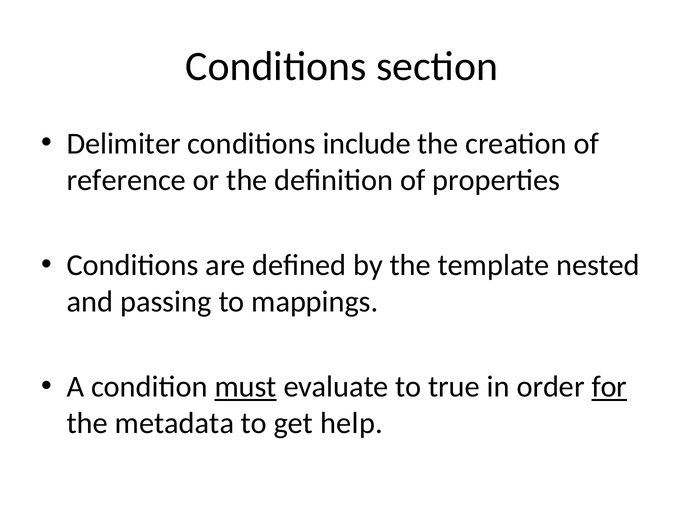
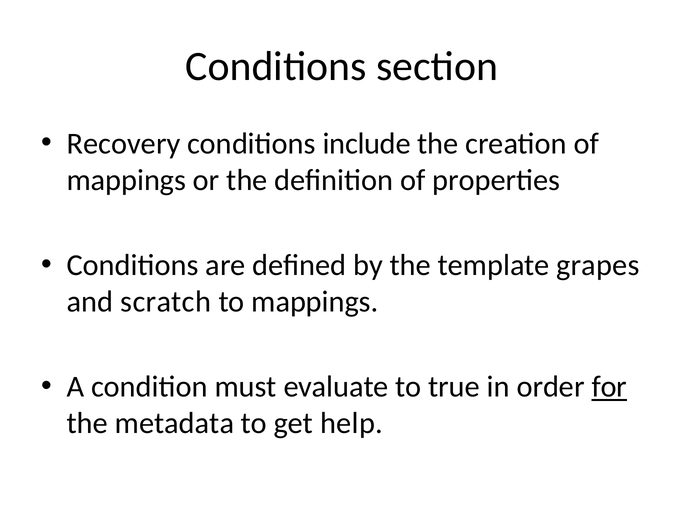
Delimiter: Delimiter -> Recovery
reference at (126, 180): reference -> mappings
nested: nested -> grapes
passing: passing -> scratch
must underline: present -> none
